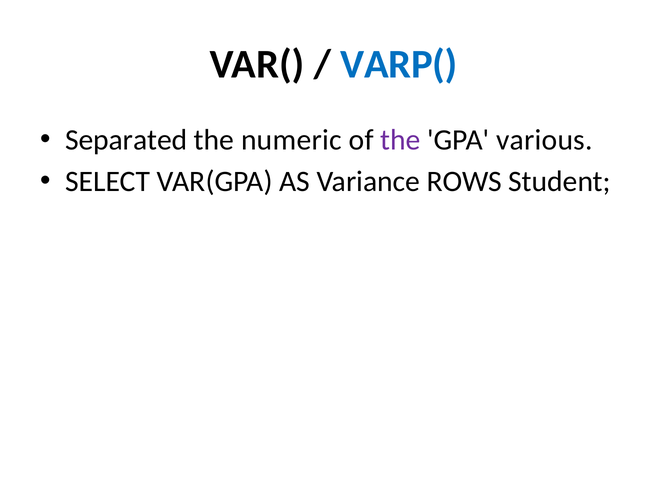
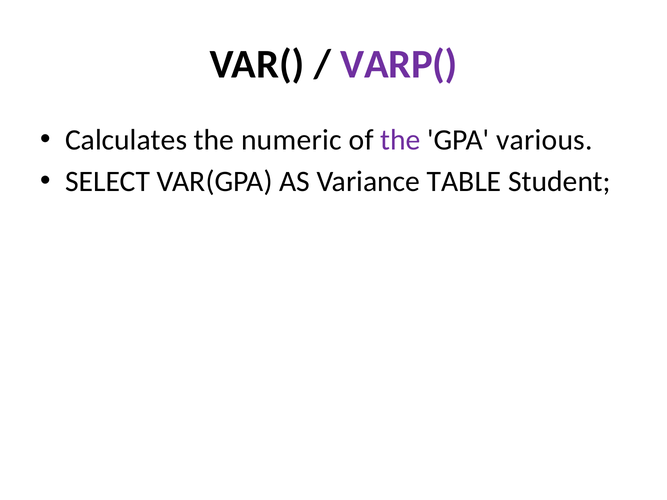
VARP( colour: blue -> purple
Separated: Separated -> Calculates
ROWS: ROWS -> TABLE
